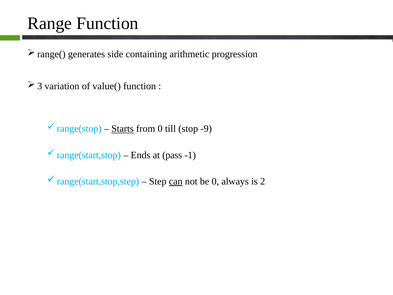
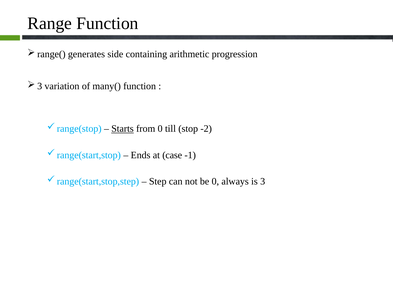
value(: value( -> many(
-9: -9 -> -2
pass: pass -> case
can underline: present -> none
2: 2 -> 3
